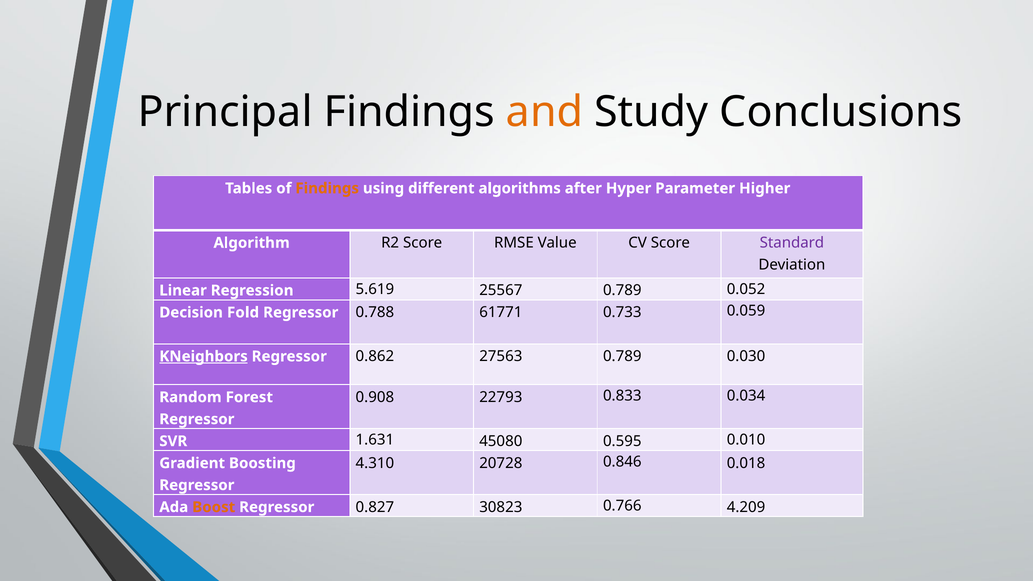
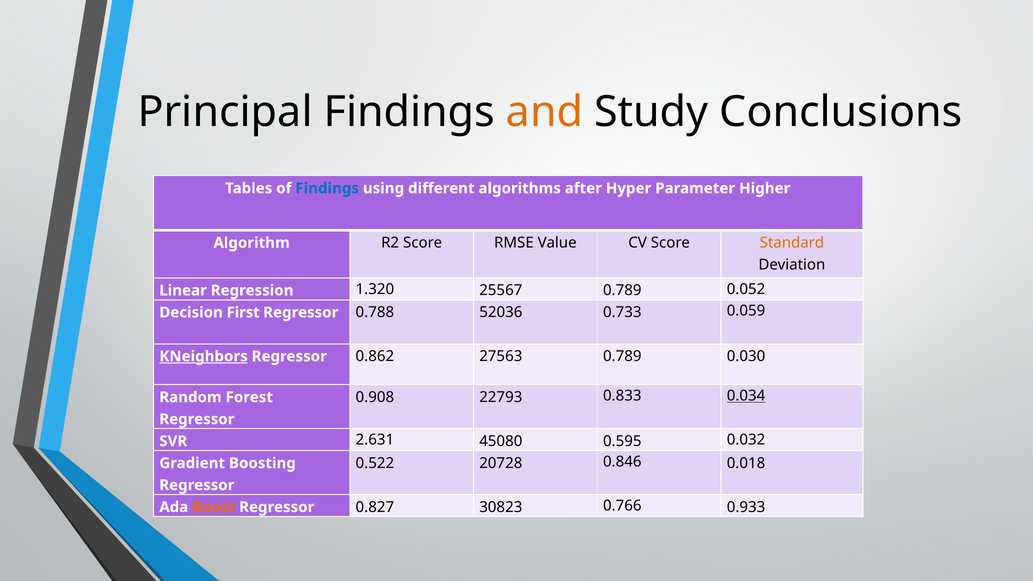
Findings at (327, 188) colour: orange -> blue
Standard colour: purple -> orange
5.619: 5.619 -> 1.320
Fold: Fold -> First
61771: 61771 -> 52036
0.034 underline: none -> present
1.631: 1.631 -> 2.631
0.010: 0.010 -> 0.032
4.310: 4.310 -> 0.522
4.209: 4.209 -> 0.933
